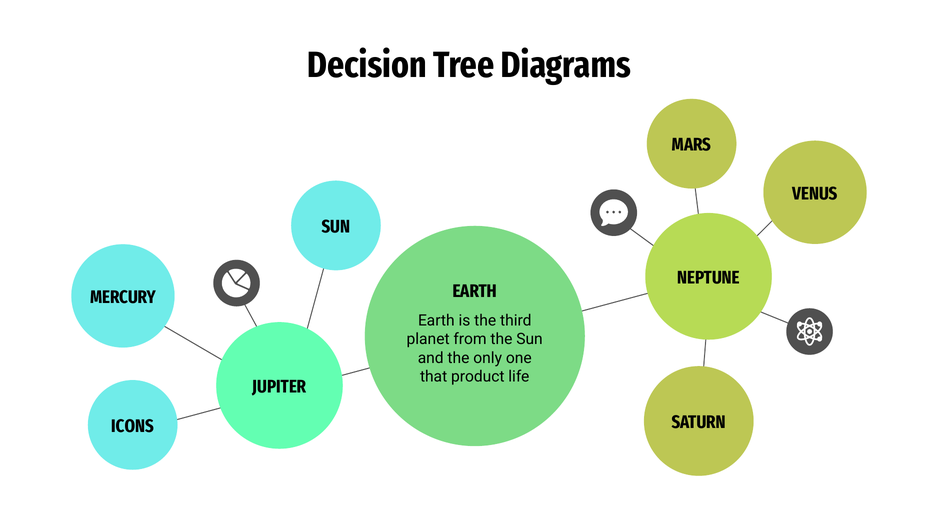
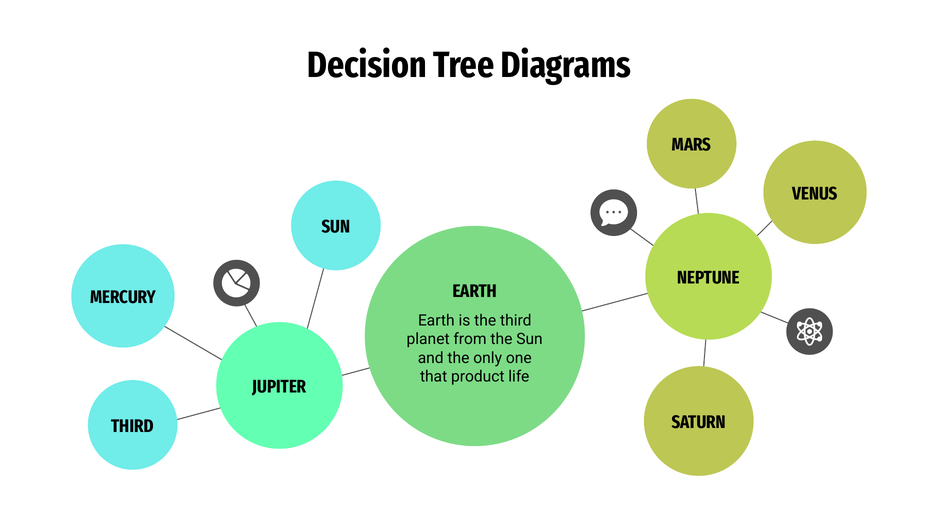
ICONS at (133, 426): ICONS -> THIRD
